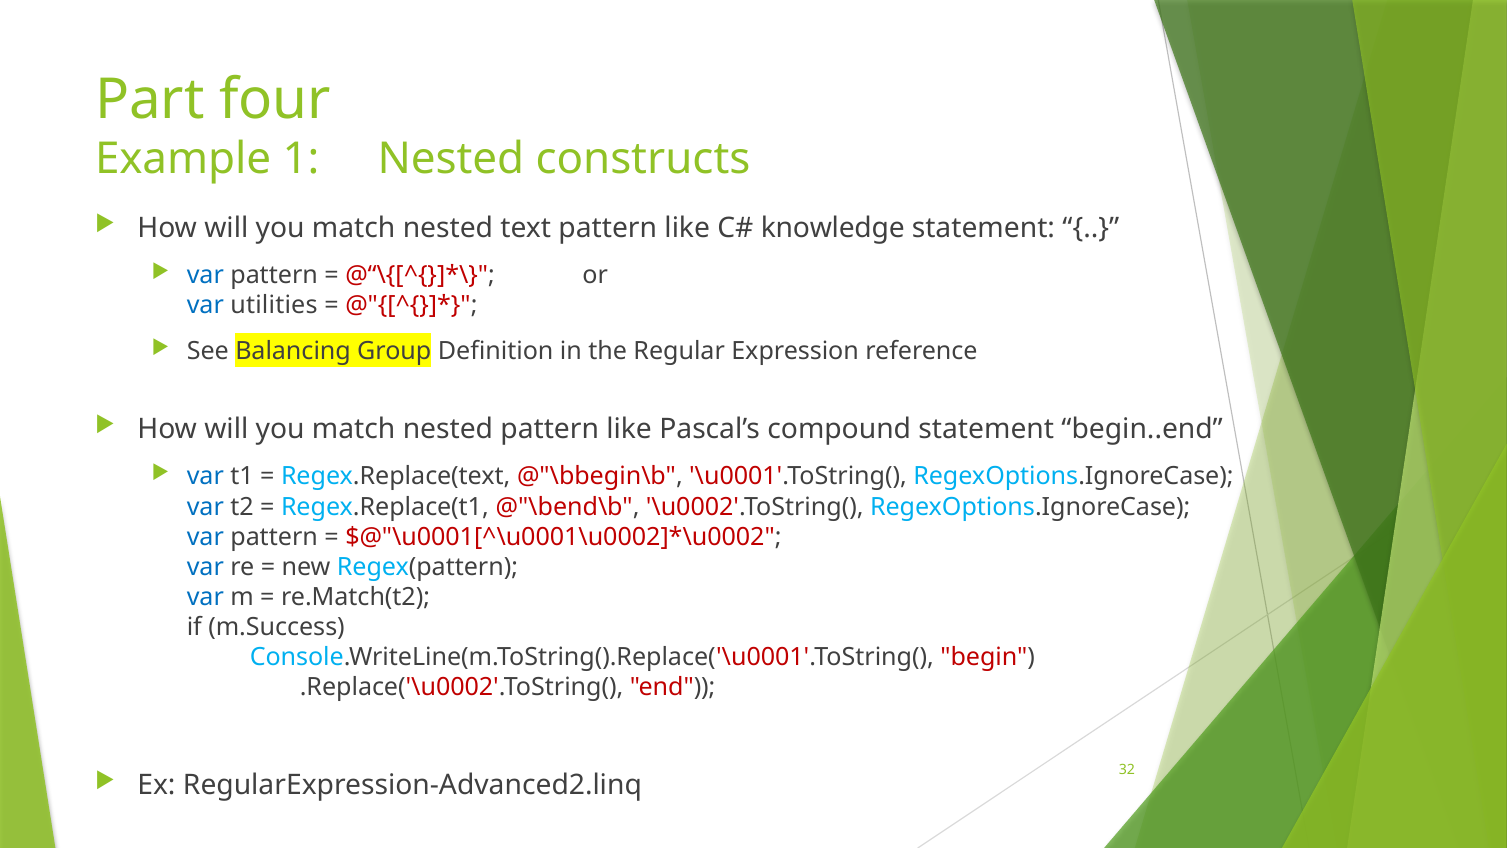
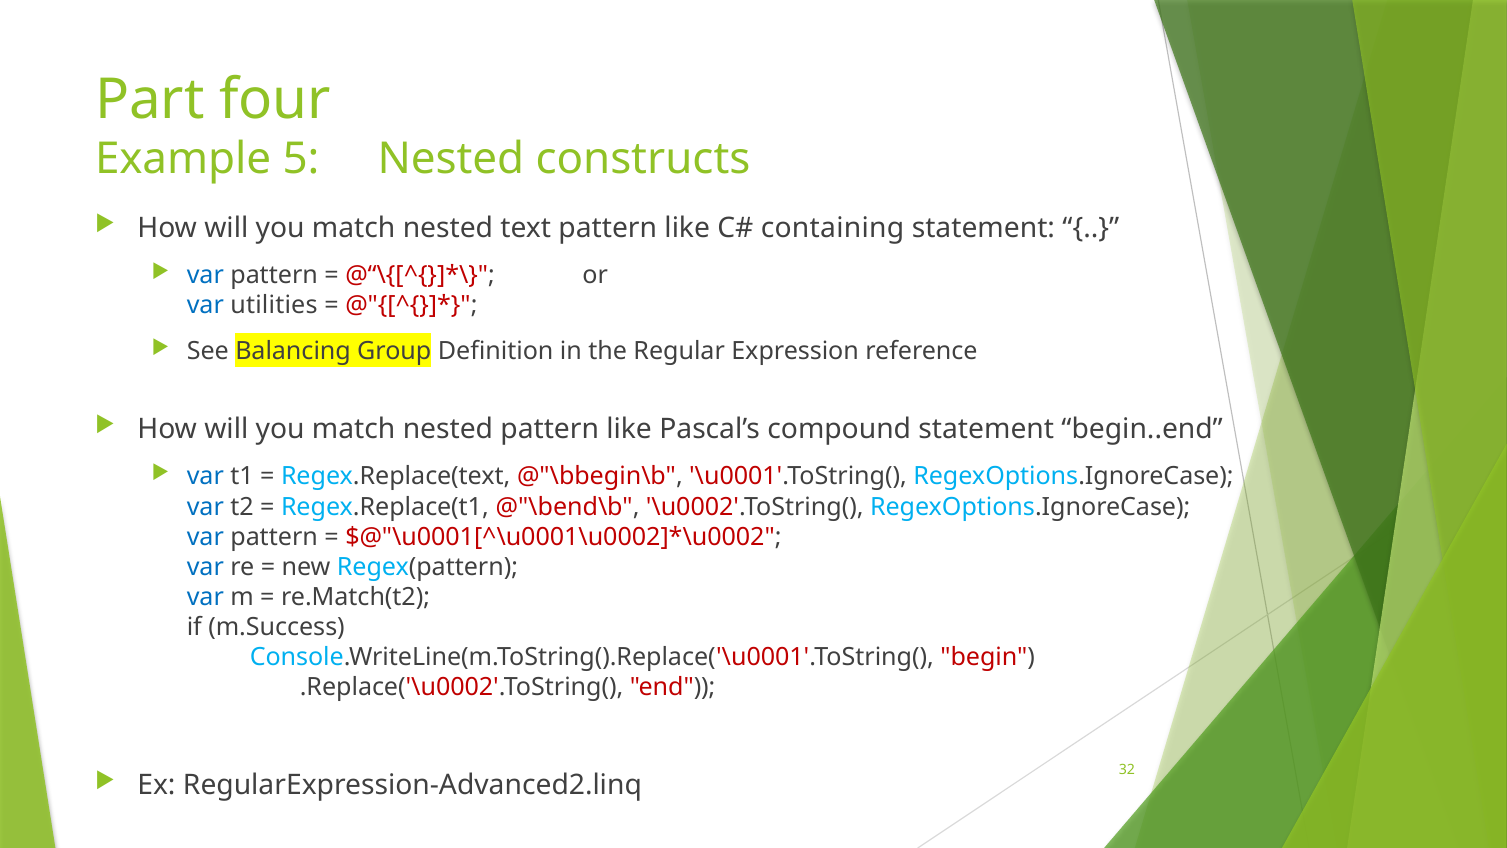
1: 1 -> 5
knowledge: knowledge -> containing
